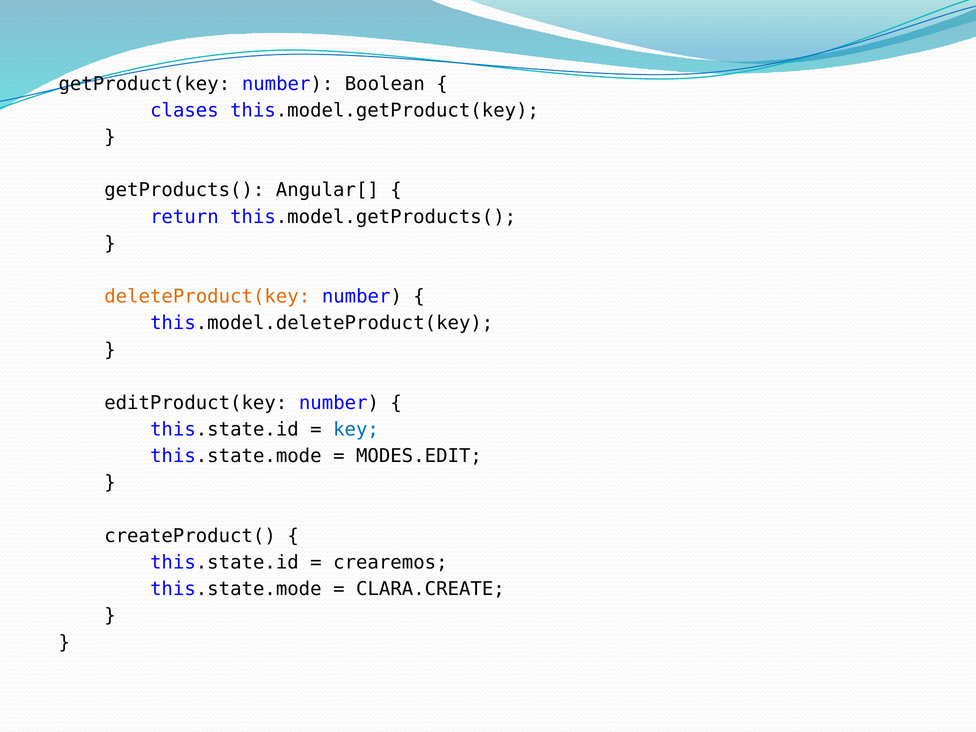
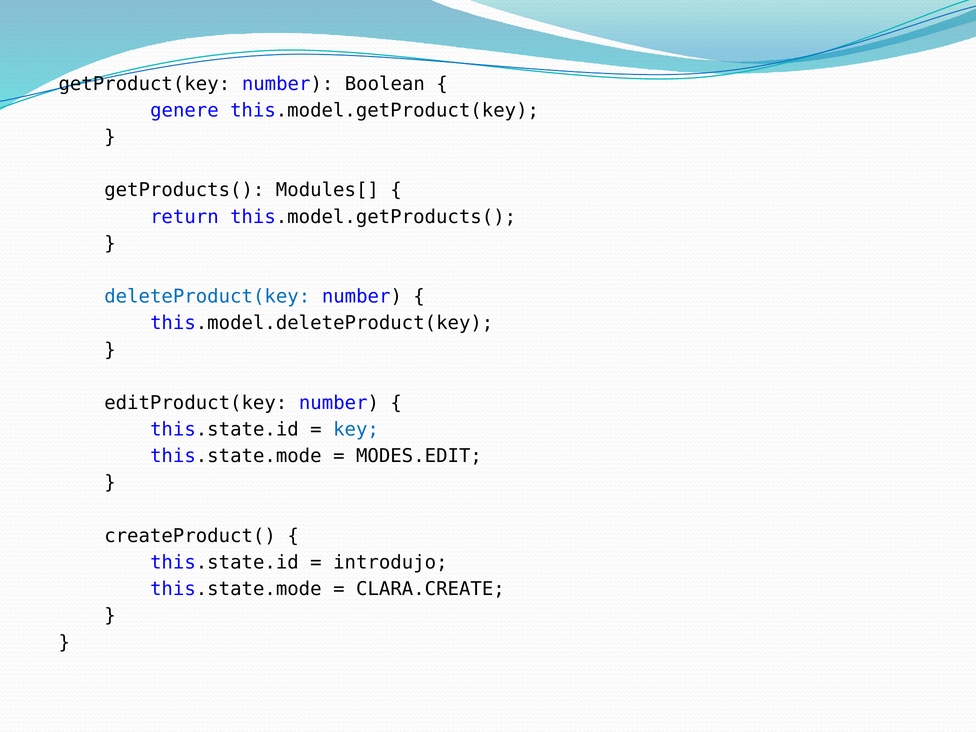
clases: clases -> genere
Angular[: Angular[ -> Modules[
deleteProduct(key colour: orange -> blue
crearemos: crearemos -> introdujo
